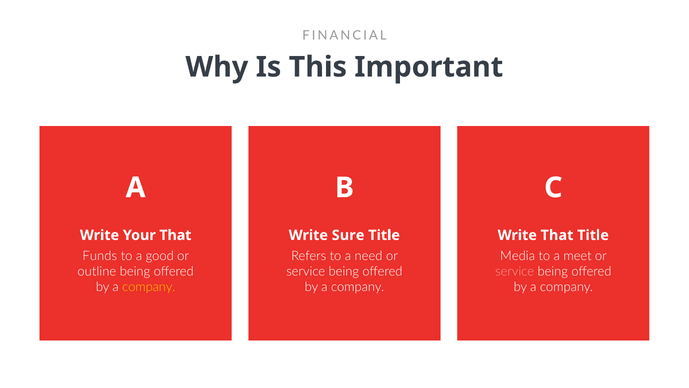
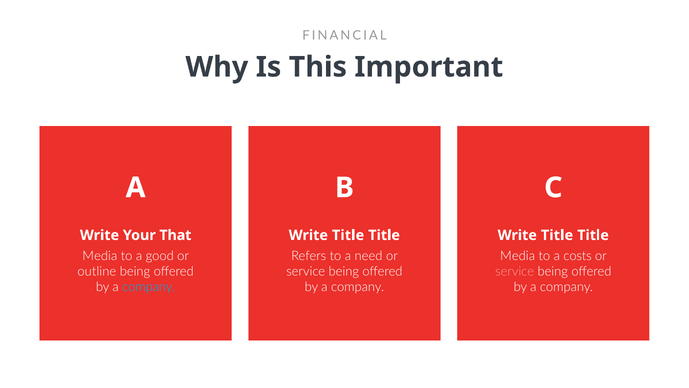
Sure at (348, 235): Sure -> Title
That at (557, 235): That -> Title
Funds at (100, 256): Funds -> Media
meet: meet -> costs
company at (149, 287) colour: yellow -> light blue
